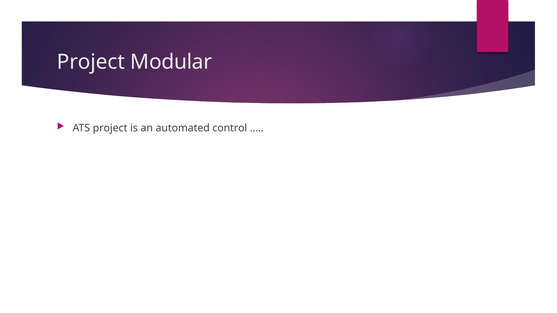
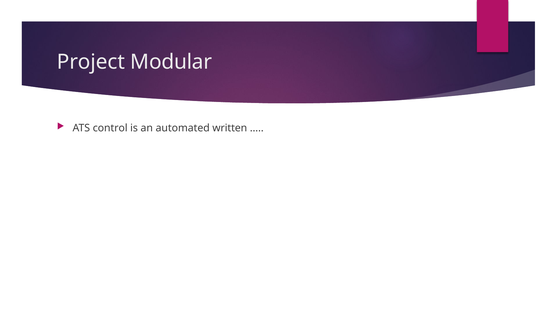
ATS project: project -> control
control: control -> written
